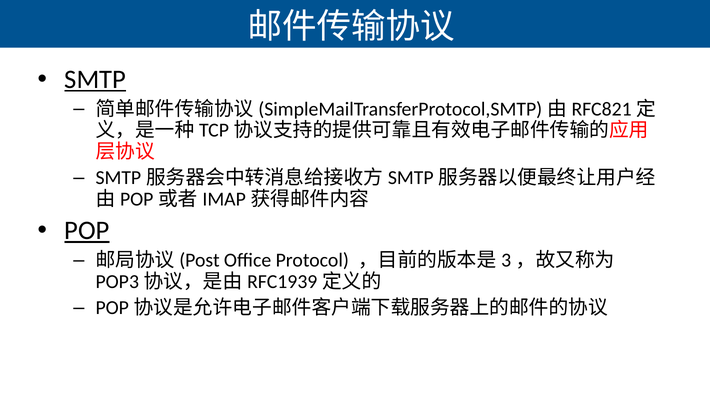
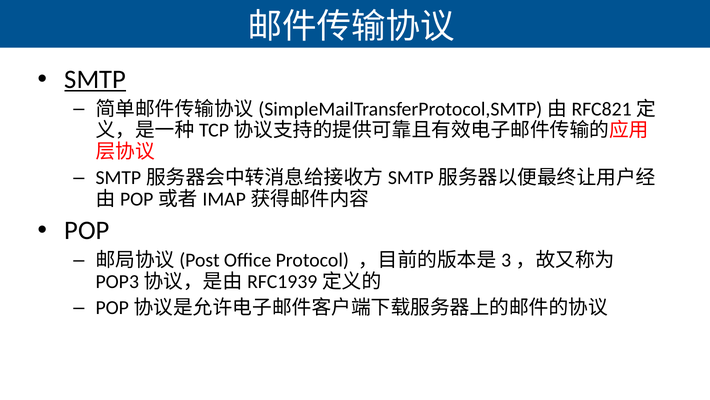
POP underline: present -> none
